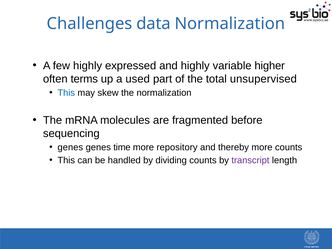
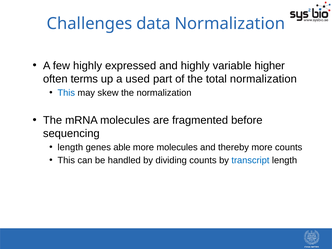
total unsupervised: unsupervised -> normalization
genes at (70, 147): genes -> length
time: time -> able
more repository: repository -> molecules
transcript colour: purple -> blue
